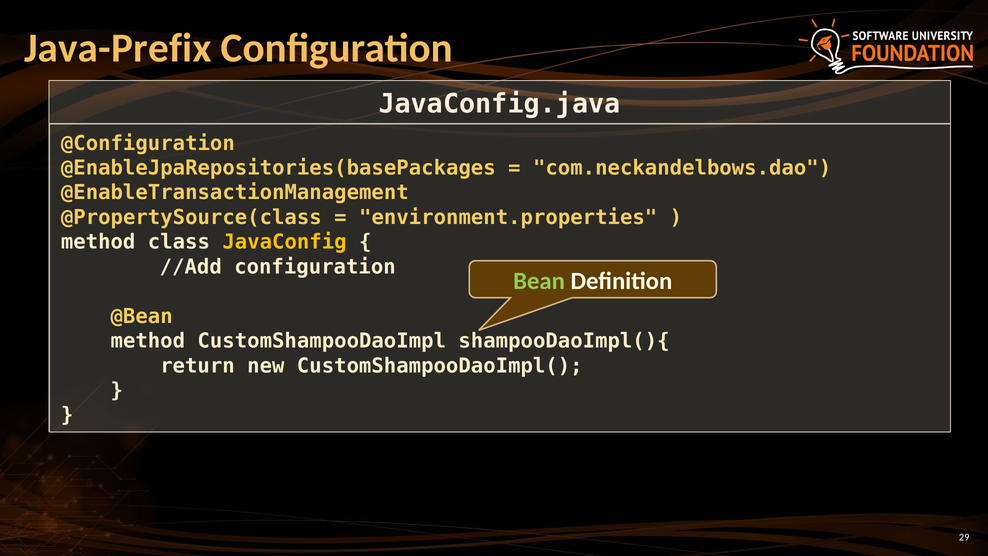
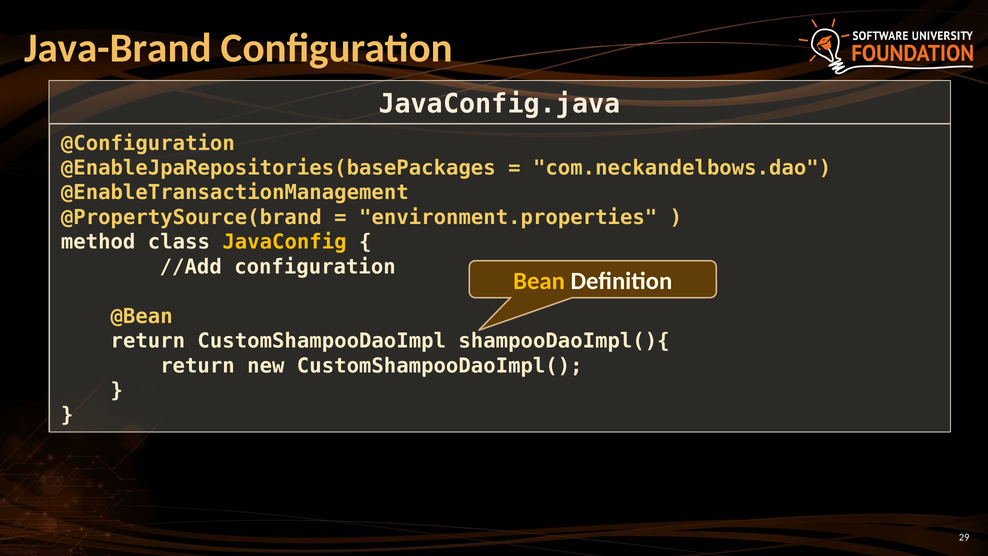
Java-Prefix: Java-Prefix -> Java-Brand
@PropertySource(class: @PropertySource(class -> @PropertySource(brand
Bean colour: light green -> yellow
method at (148, 341): method -> return
